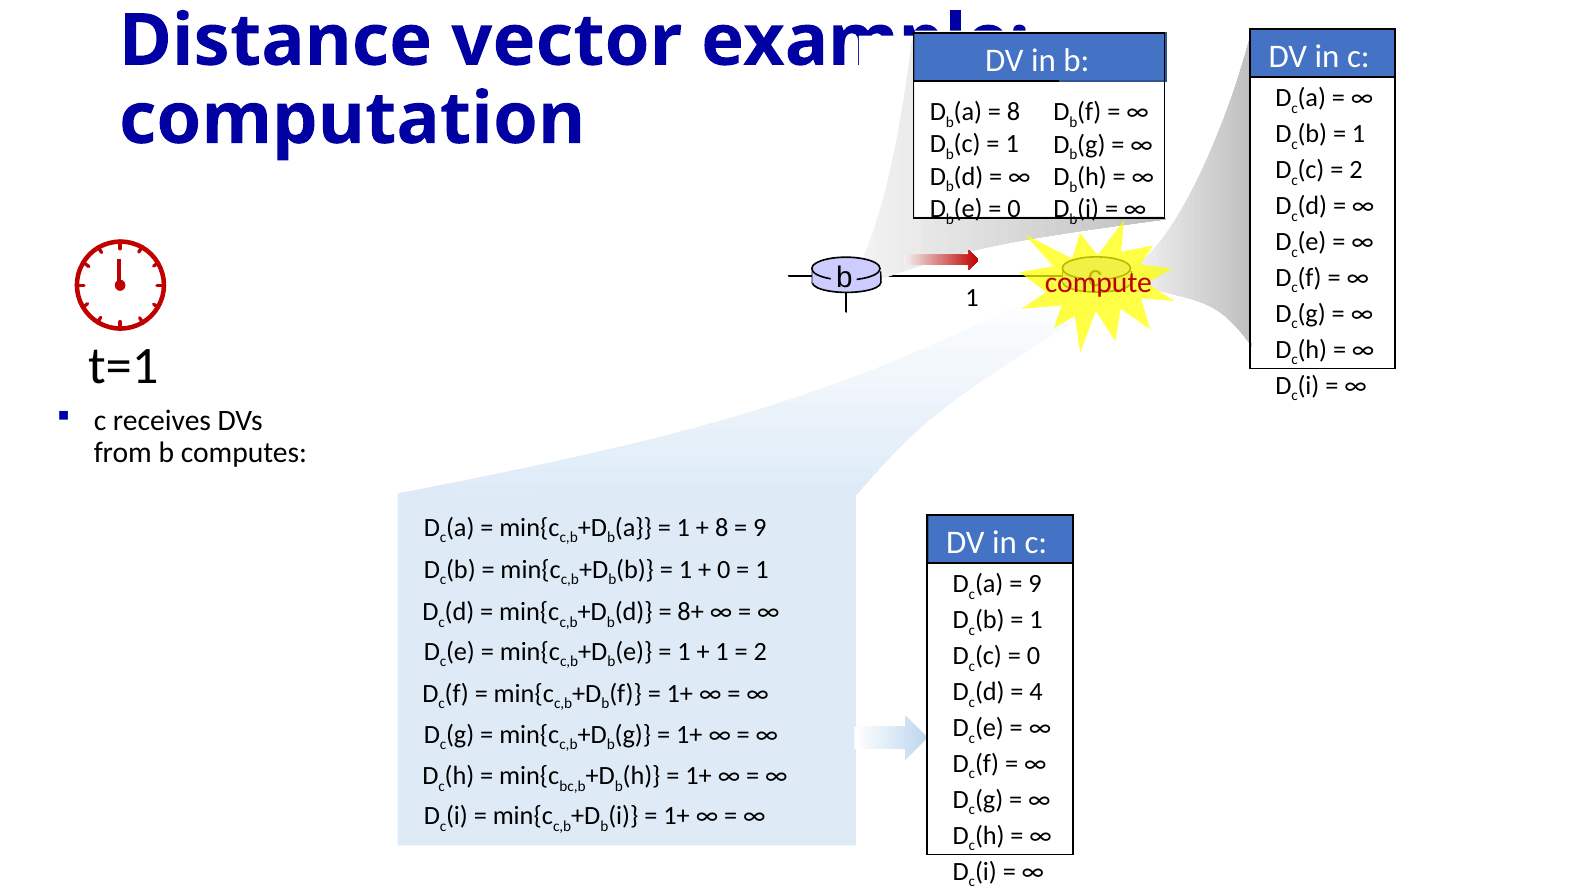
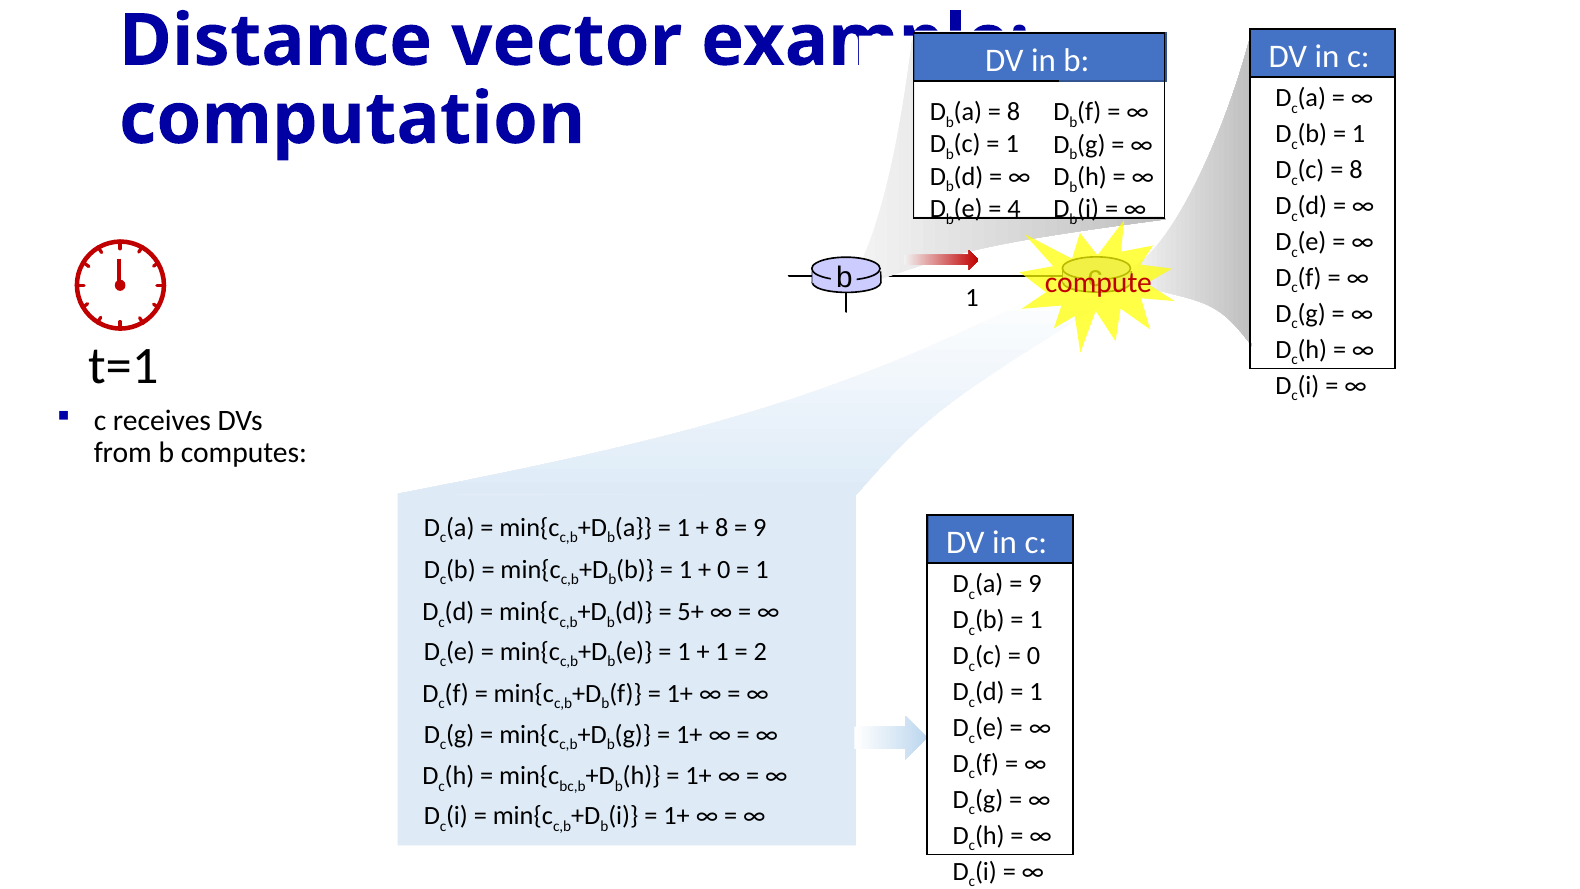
2 at (1356, 170): 2 -> 8
0 at (1014, 209): 0 -> 4
8+: 8+ -> 5+
4 at (1036, 692): 4 -> 1
